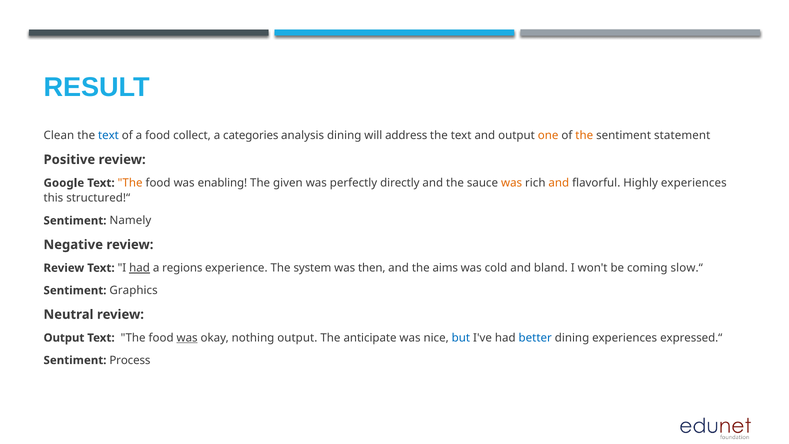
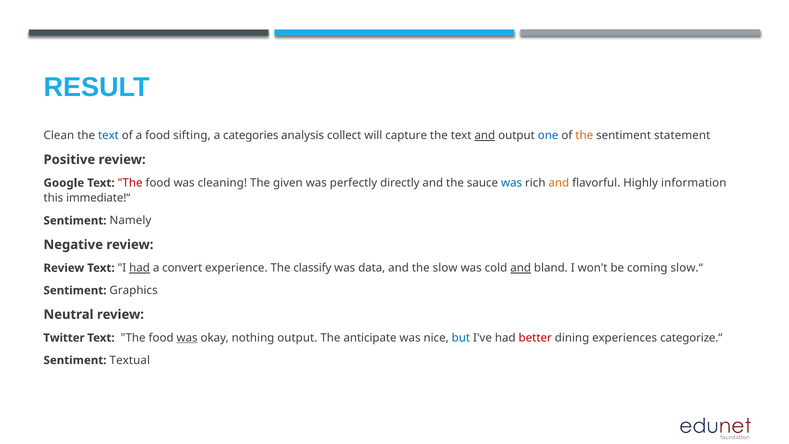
collect: collect -> sifting
analysis dining: dining -> collect
address: address -> capture
and at (485, 136) underline: none -> present
one colour: orange -> blue
The at (130, 183) colour: orange -> red
enabling: enabling -> cleaning
was at (512, 183) colour: orange -> blue
Highly experiences: experiences -> information
structured!“: structured!“ -> immediate!“
regions: regions -> convert
system: system -> classify
then: then -> data
aims: aims -> slow
and at (521, 268) underline: none -> present
Output at (64, 338): Output -> Twitter
better colour: blue -> red
expressed.“: expressed.“ -> categorize.“
Process: Process -> Textual
